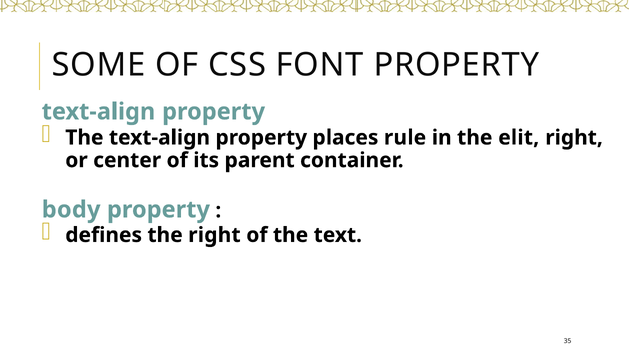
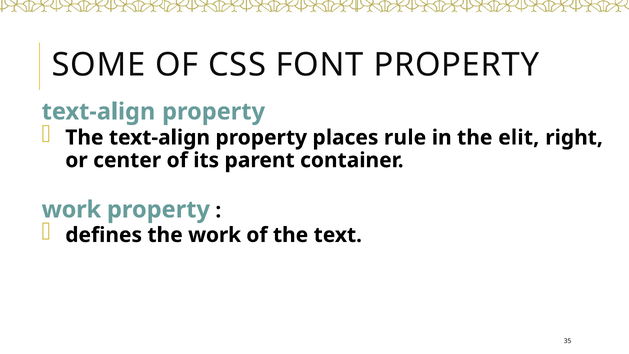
body at (71, 210): body -> work
the right: right -> work
